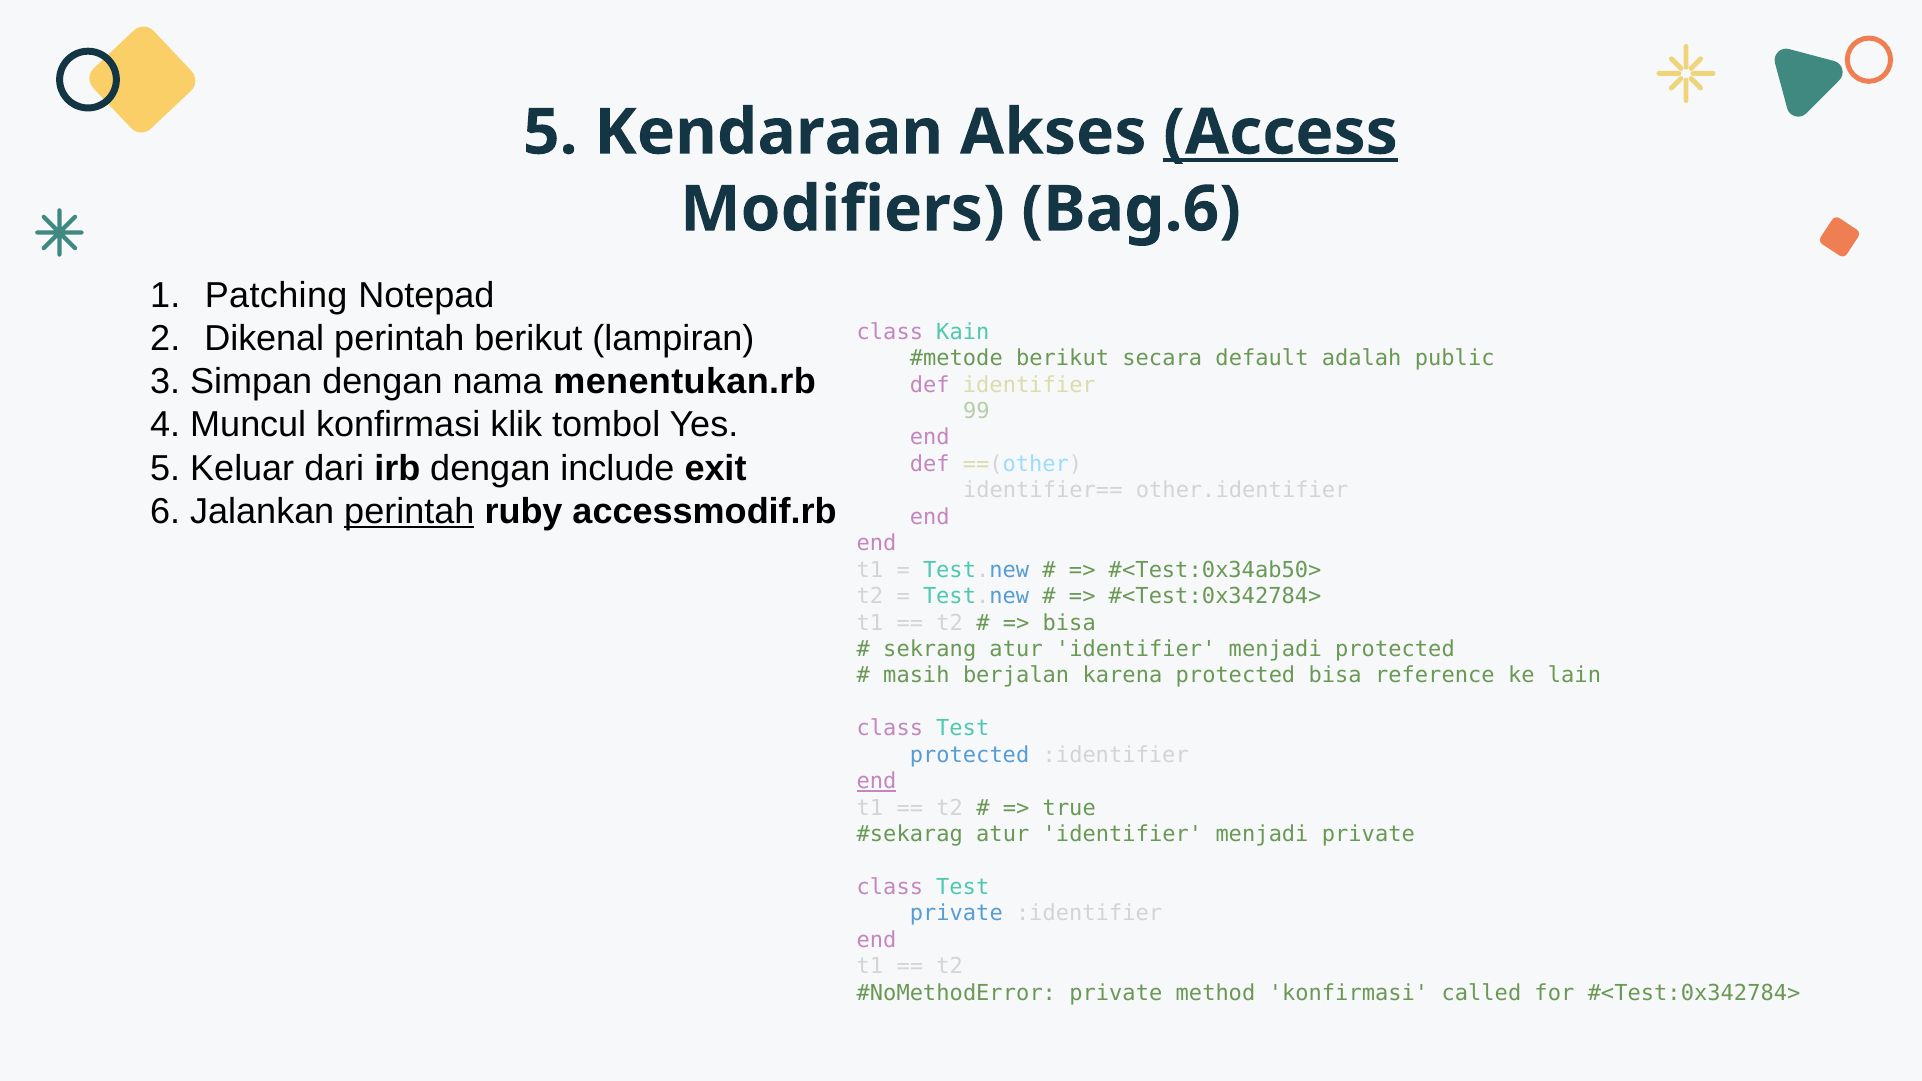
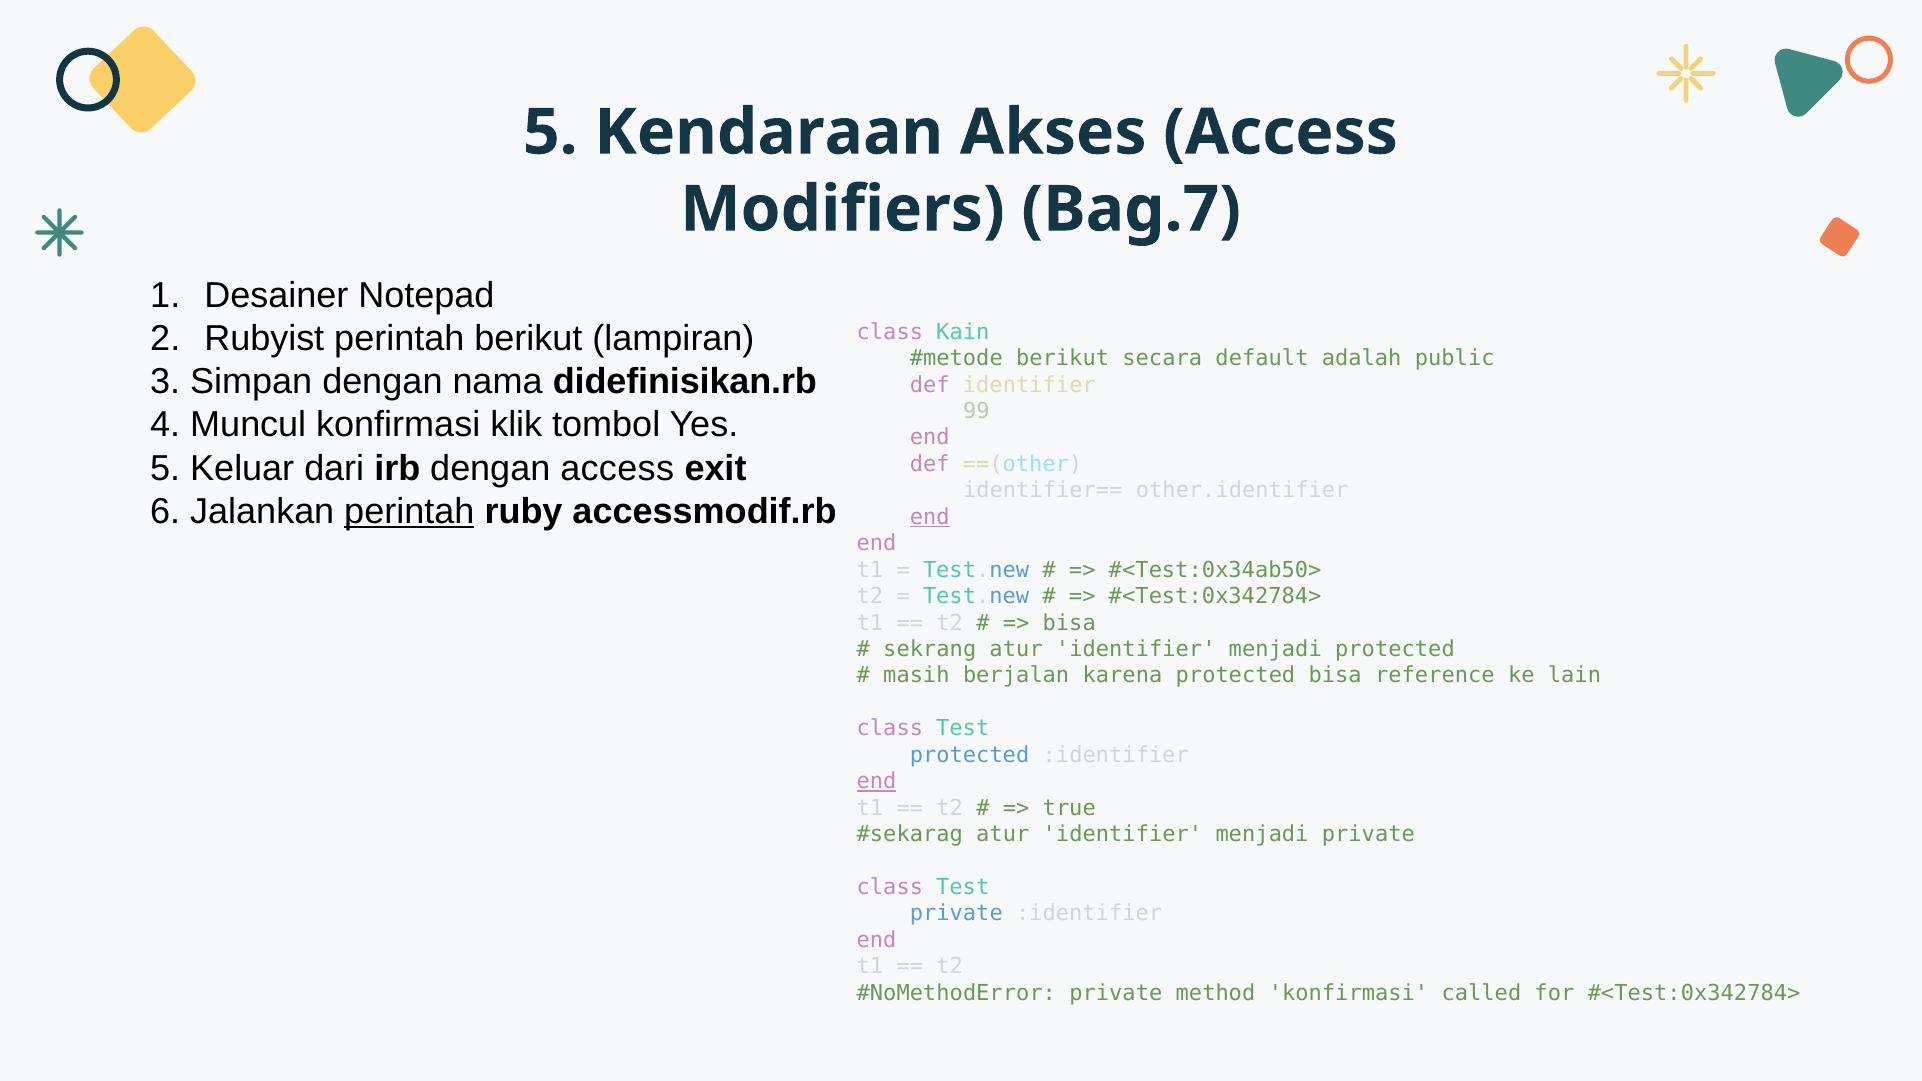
Access at (1281, 133) underline: present -> none
Bag.6: Bag.6 -> Bag.7
Patching: Patching -> Desainer
Dikenal: Dikenal -> Rubyist
menentukan.rb: menentukan.rb -> didefinisikan.rb
dengan include: include -> access
end at (930, 517) underline: none -> present
